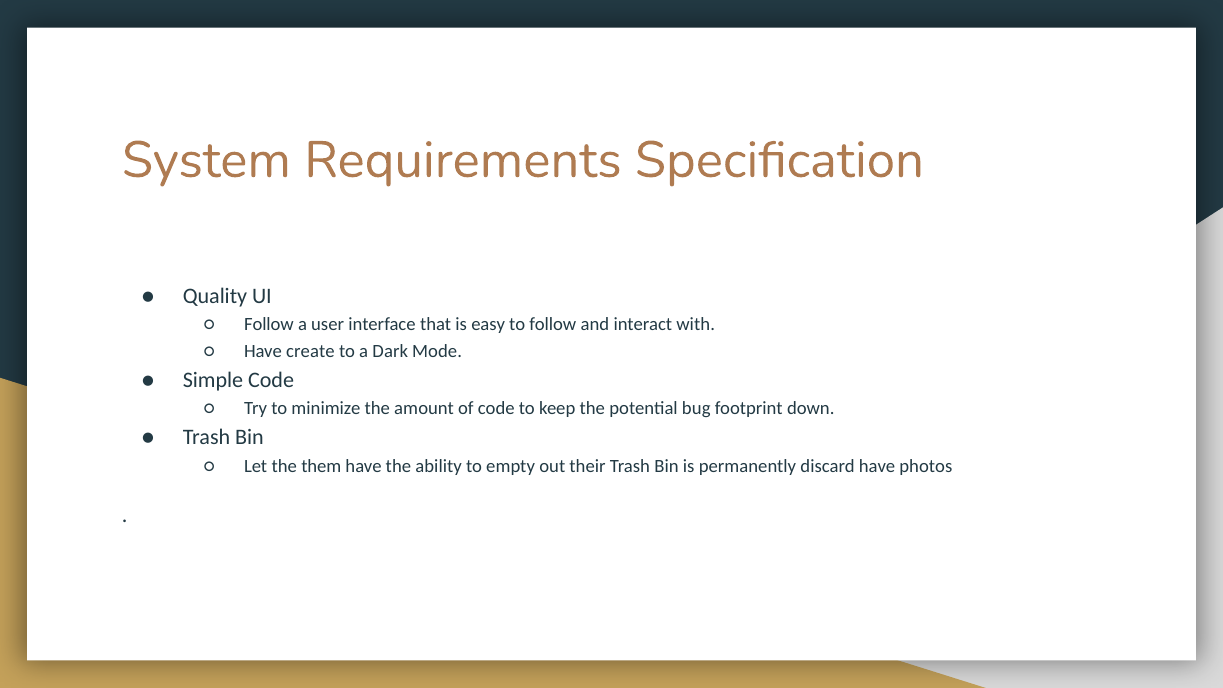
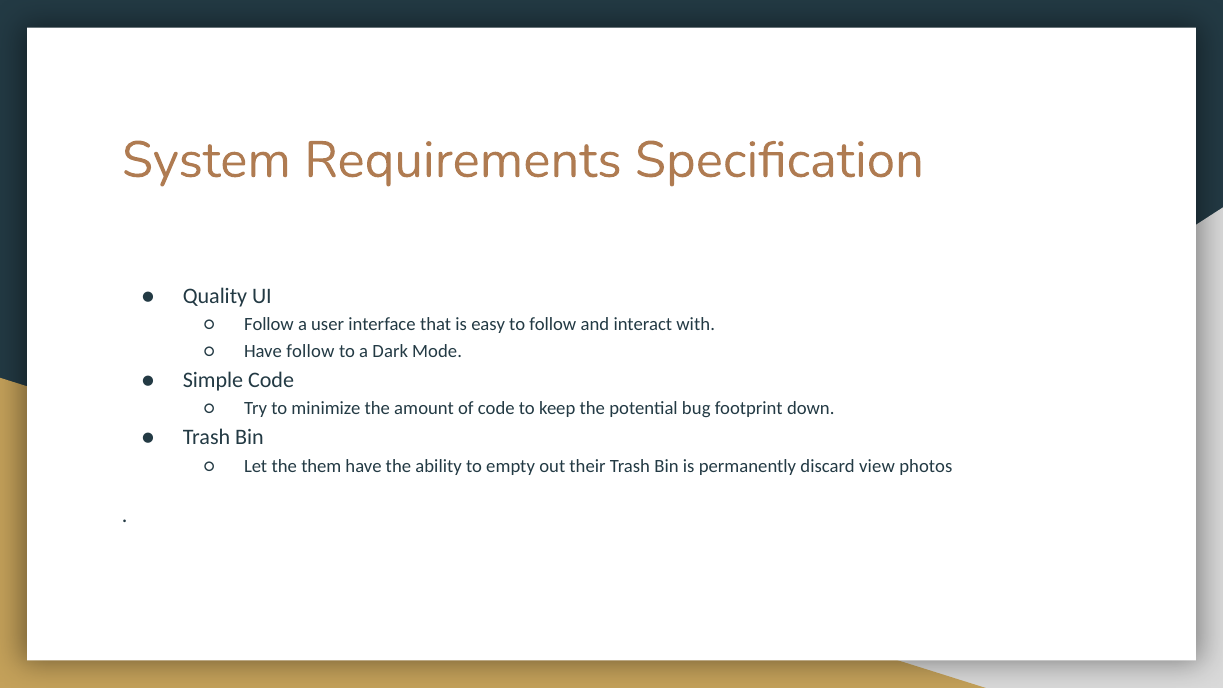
Have create: create -> follow
discard have: have -> view
